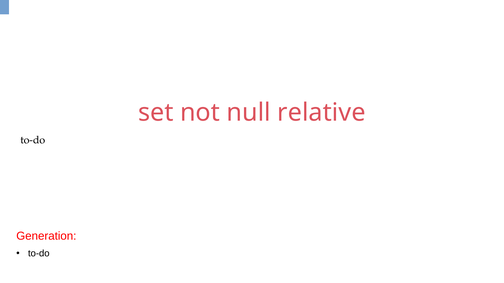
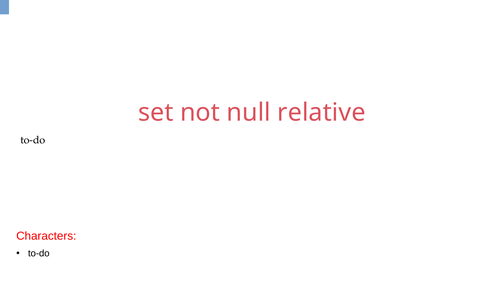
Generation: Generation -> Characters
